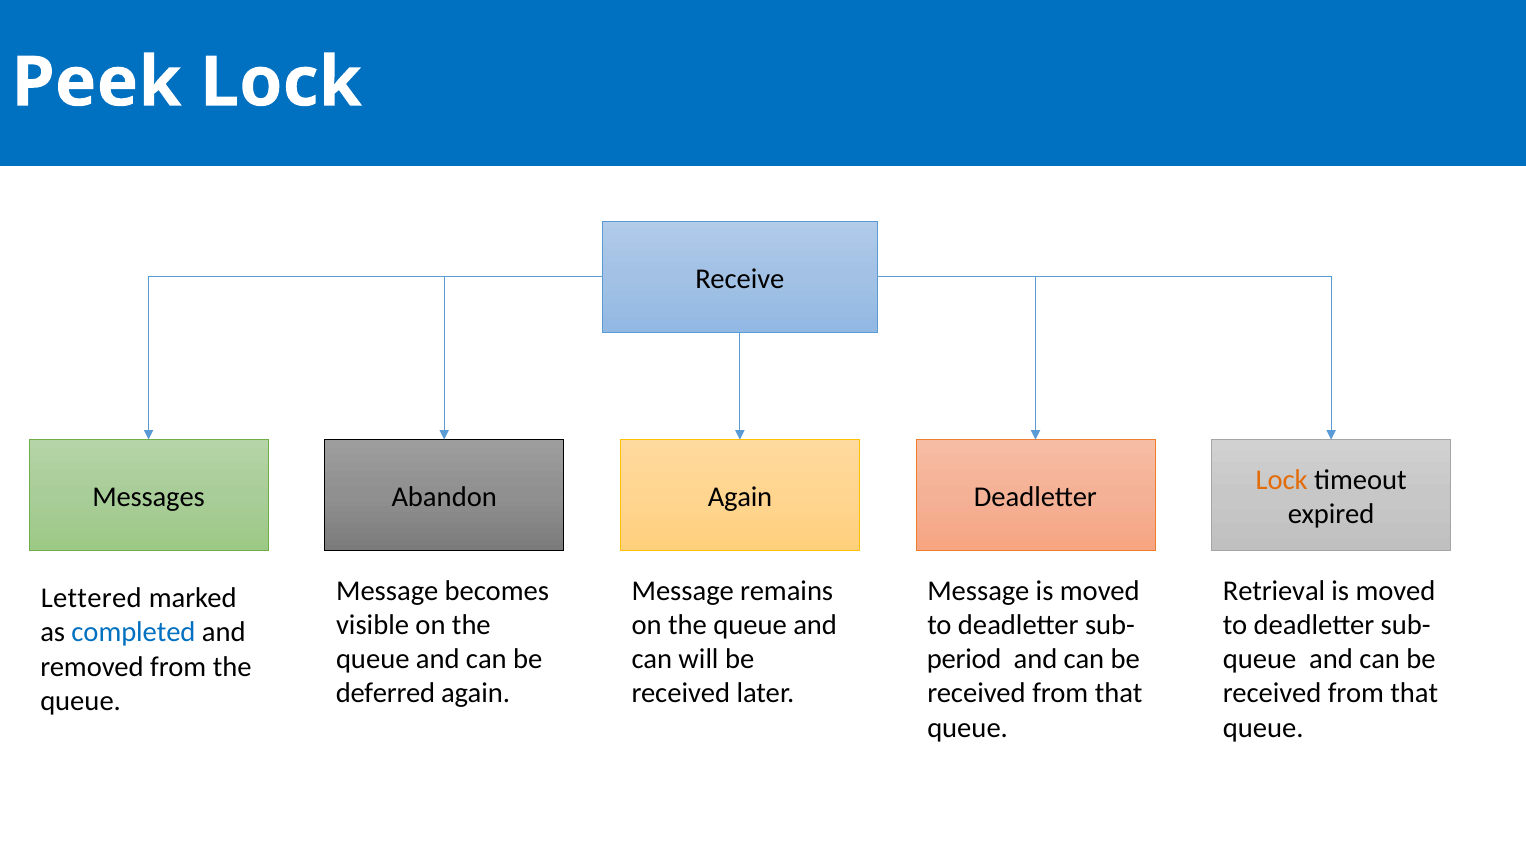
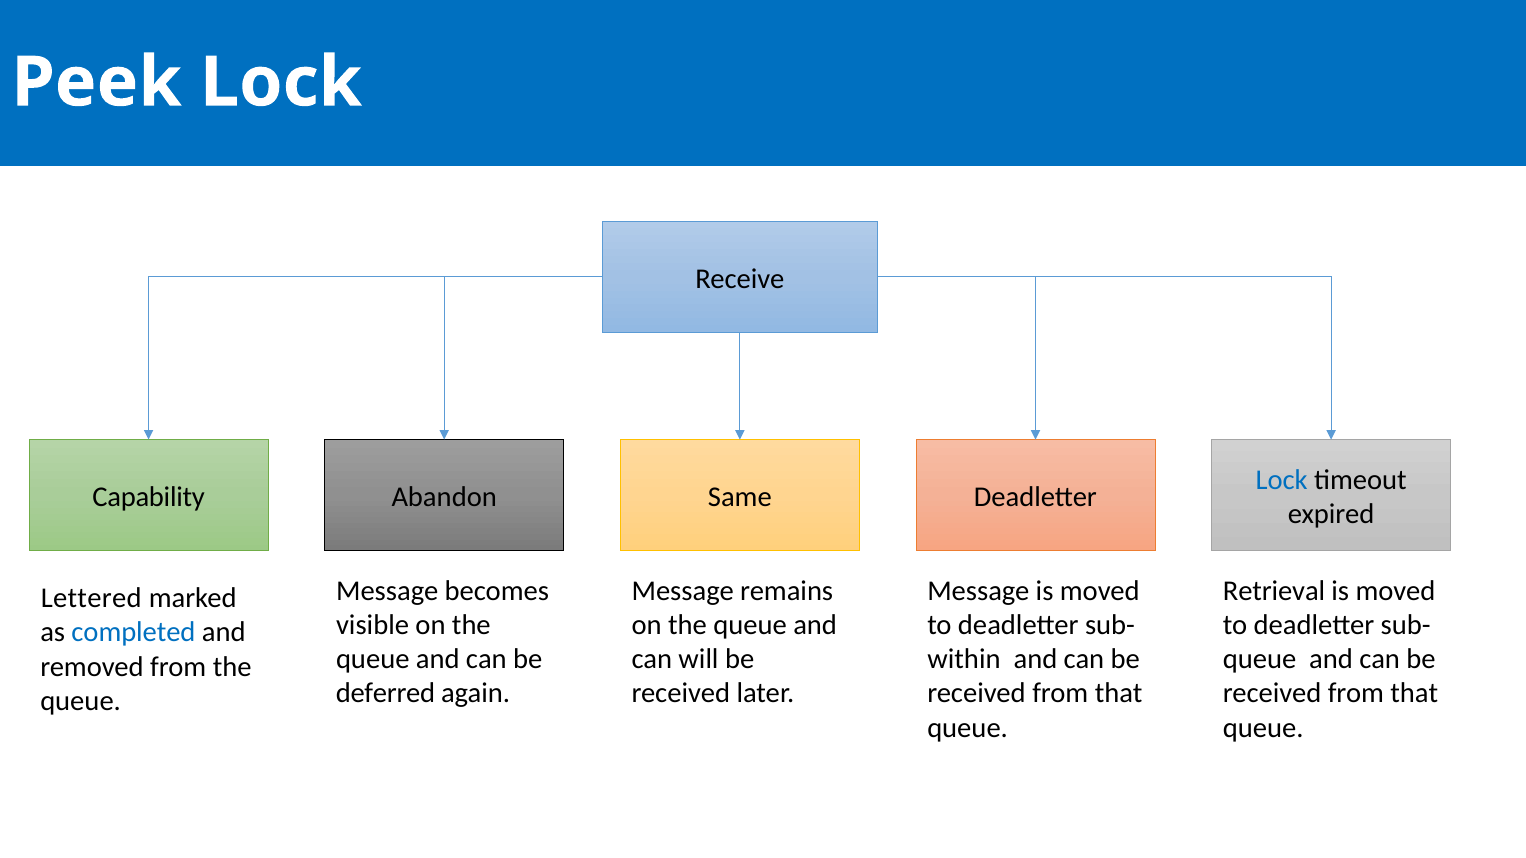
Lock at (1282, 480) colour: orange -> blue
Messages: Messages -> Capability
Abandon Again: Again -> Same
period: period -> within
